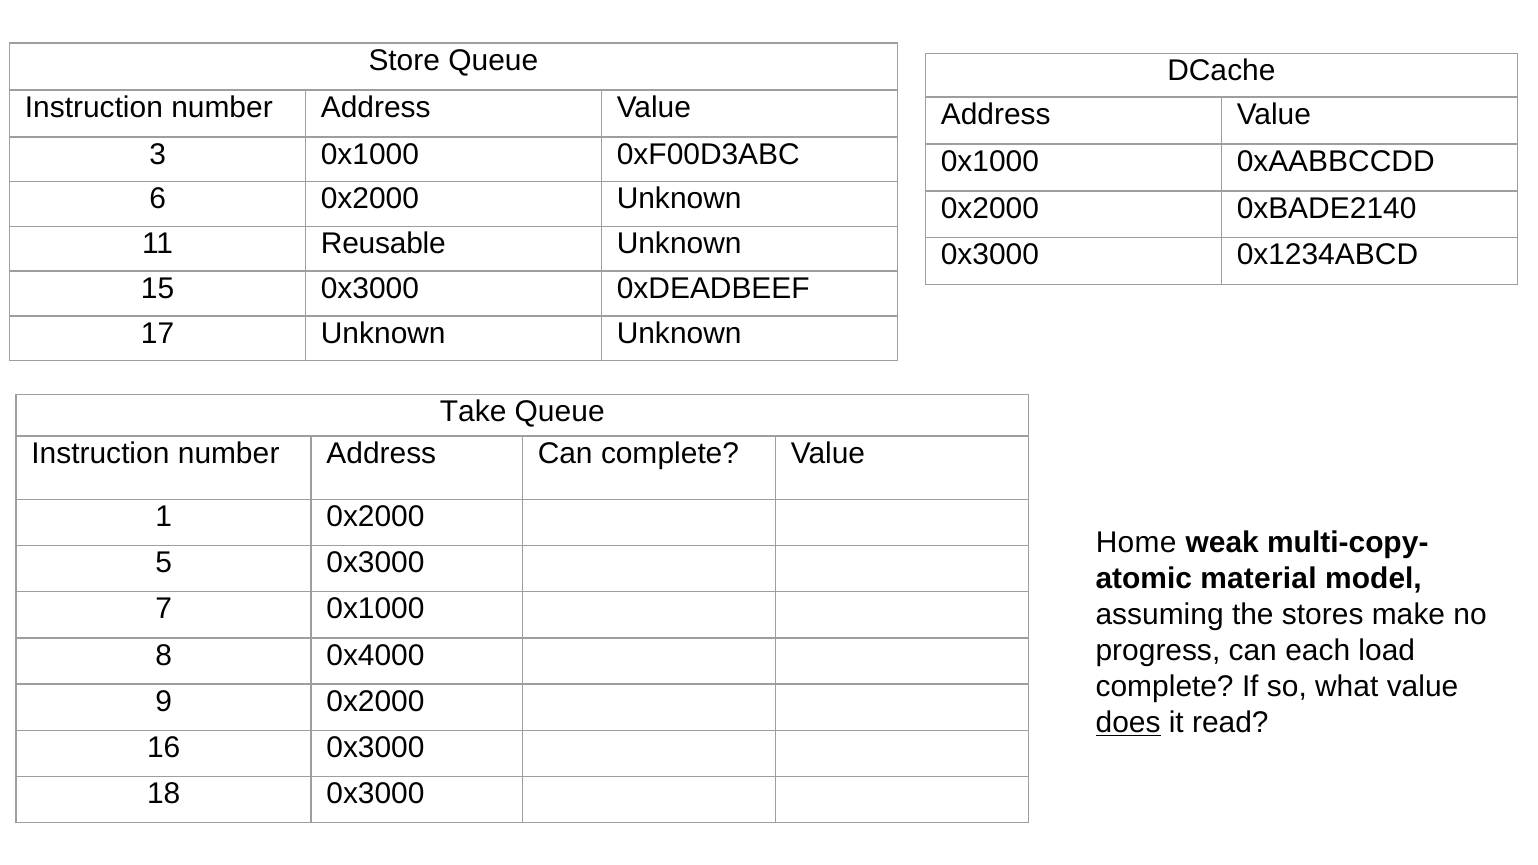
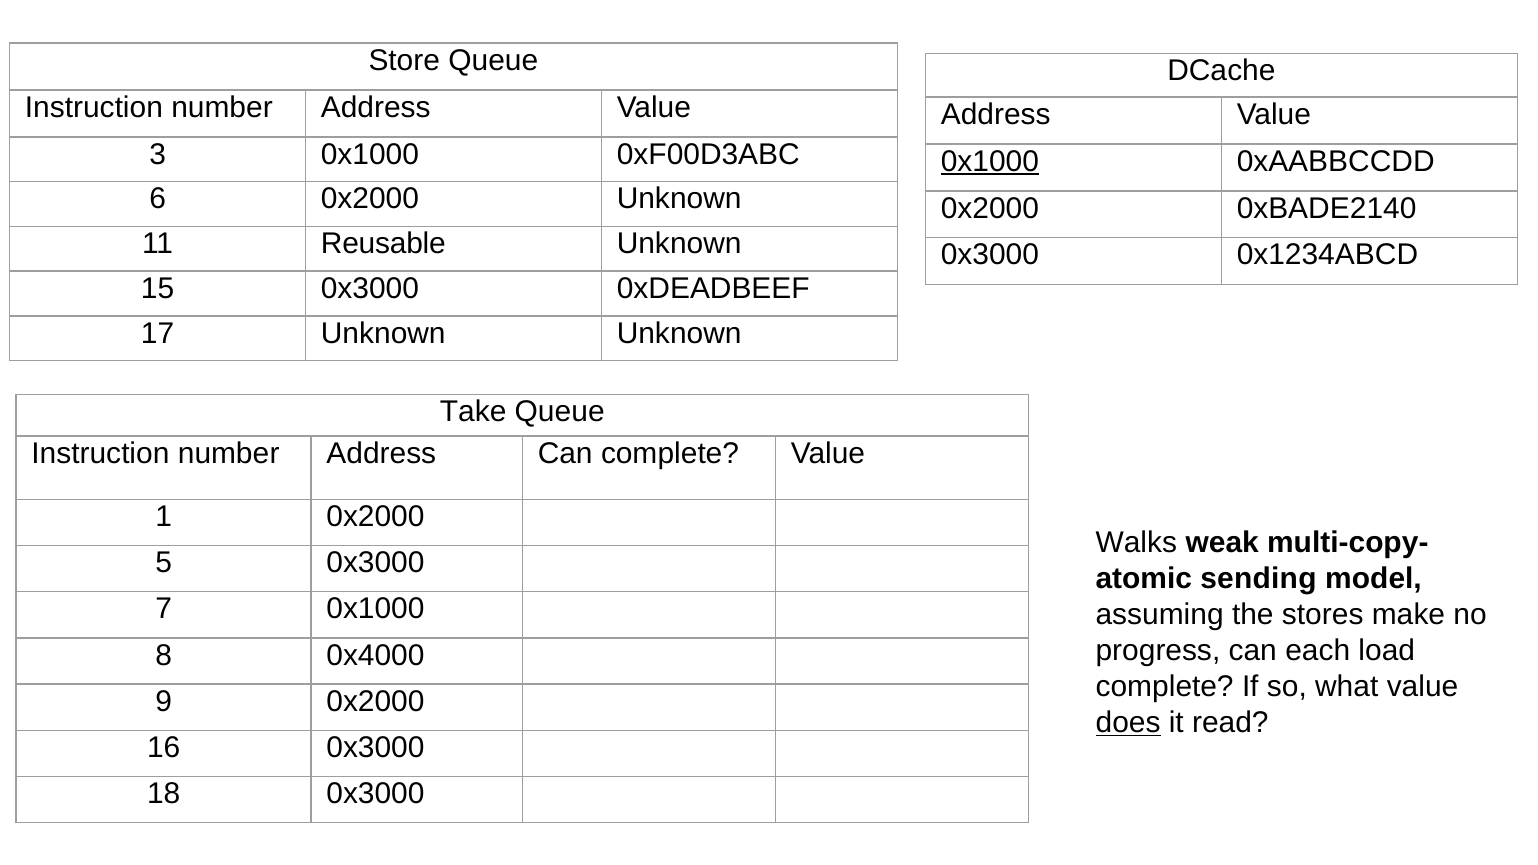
0x1000 at (990, 161) underline: none -> present
Home: Home -> Walks
material: material -> sending
